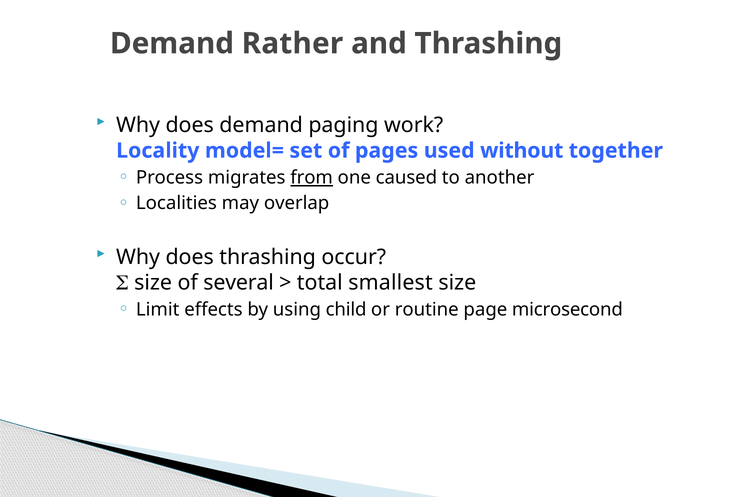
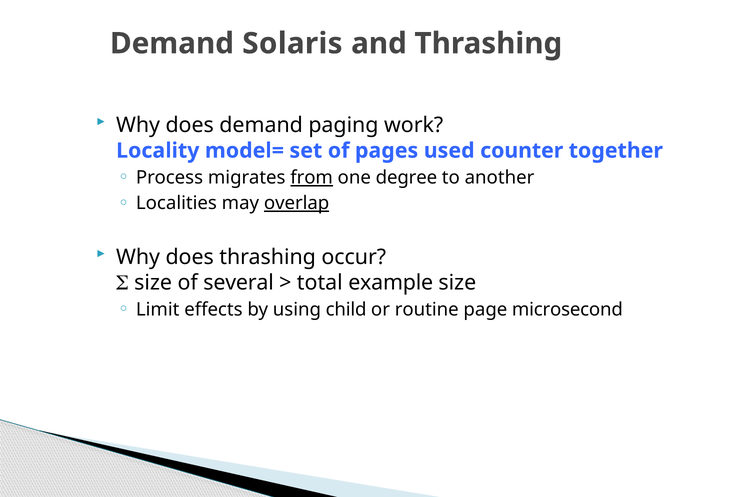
Rather: Rather -> Solaris
without: without -> counter
caused: caused -> degree
overlap underline: none -> present
smallest: smallest -> example
